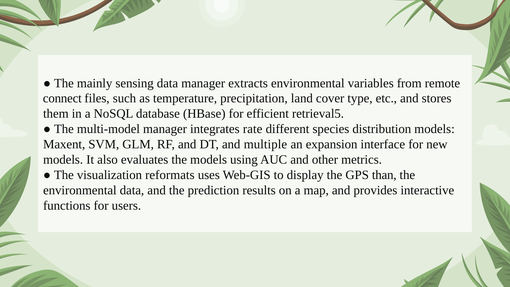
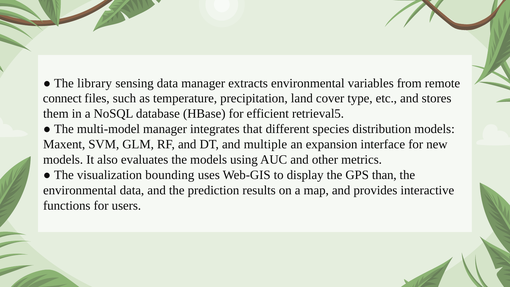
mainly: mainly -> library
rate: rate -> that
reformats: reformats -> bounding
